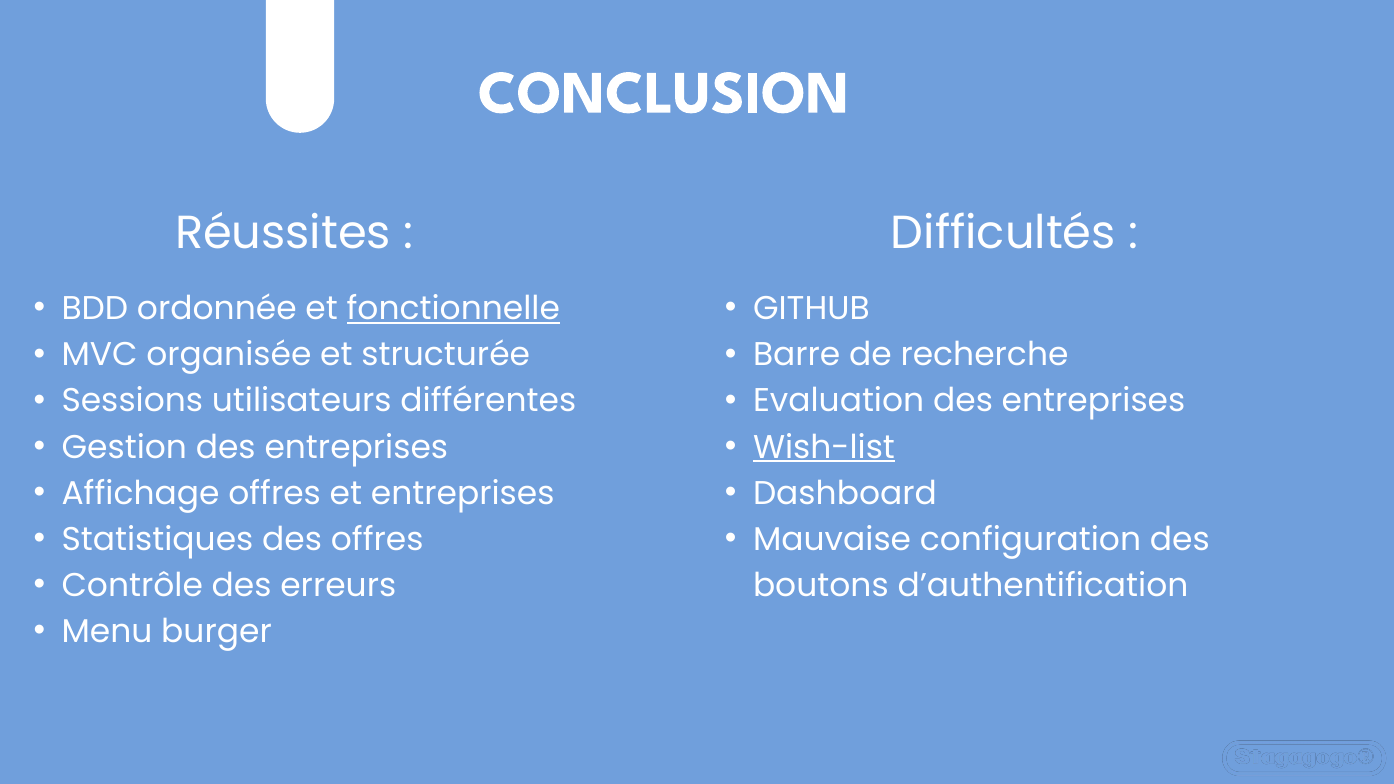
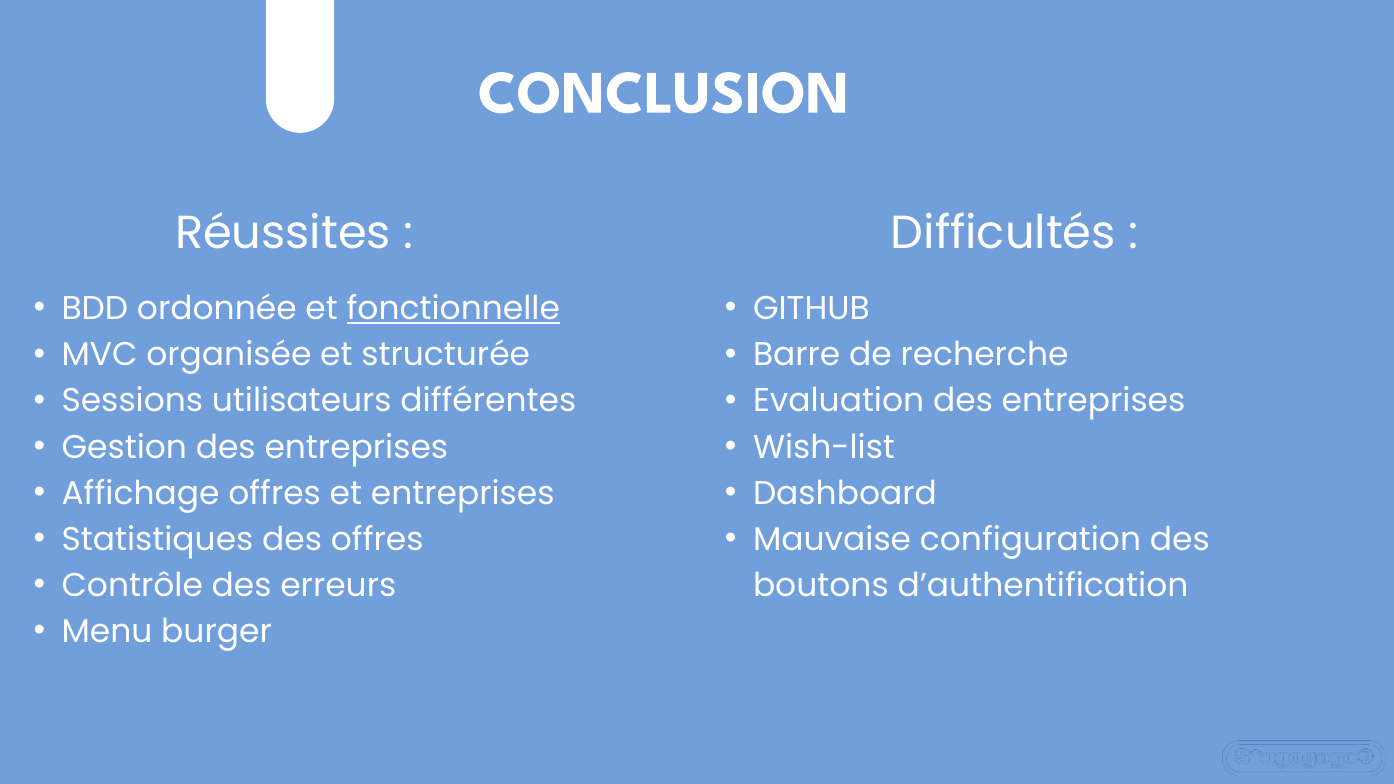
Wish-list underline: present -> none
